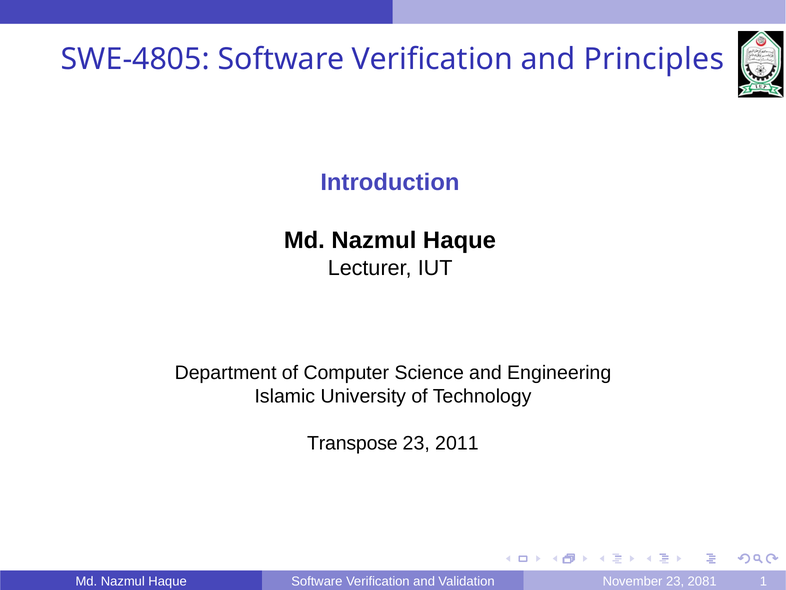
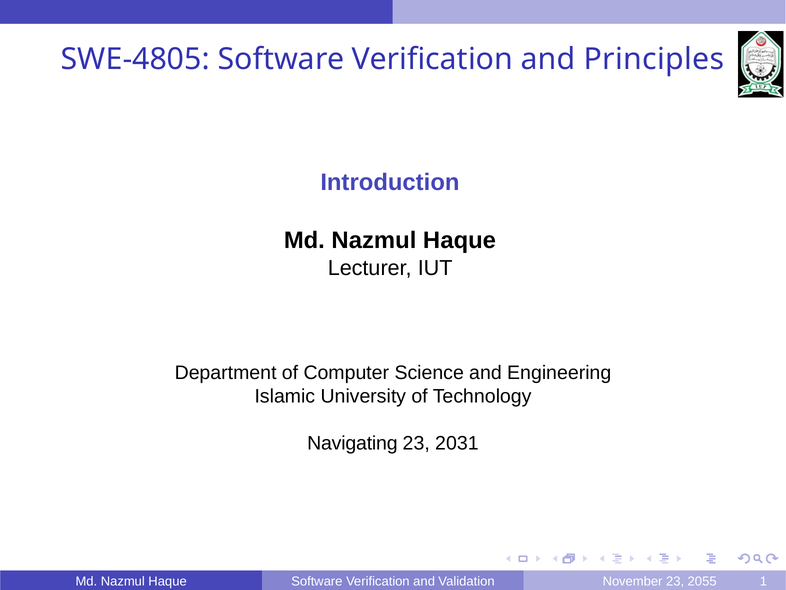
Transpose: Transpose -> Navigating
2011: 2011 -> 2031
2081: 2081 -> 2055
